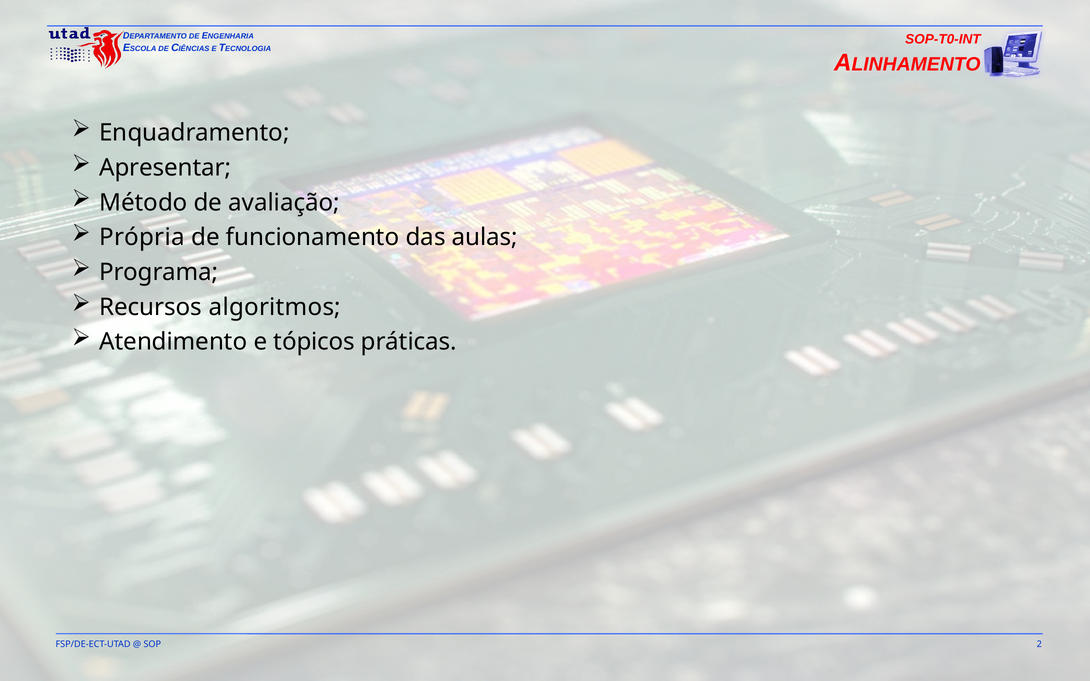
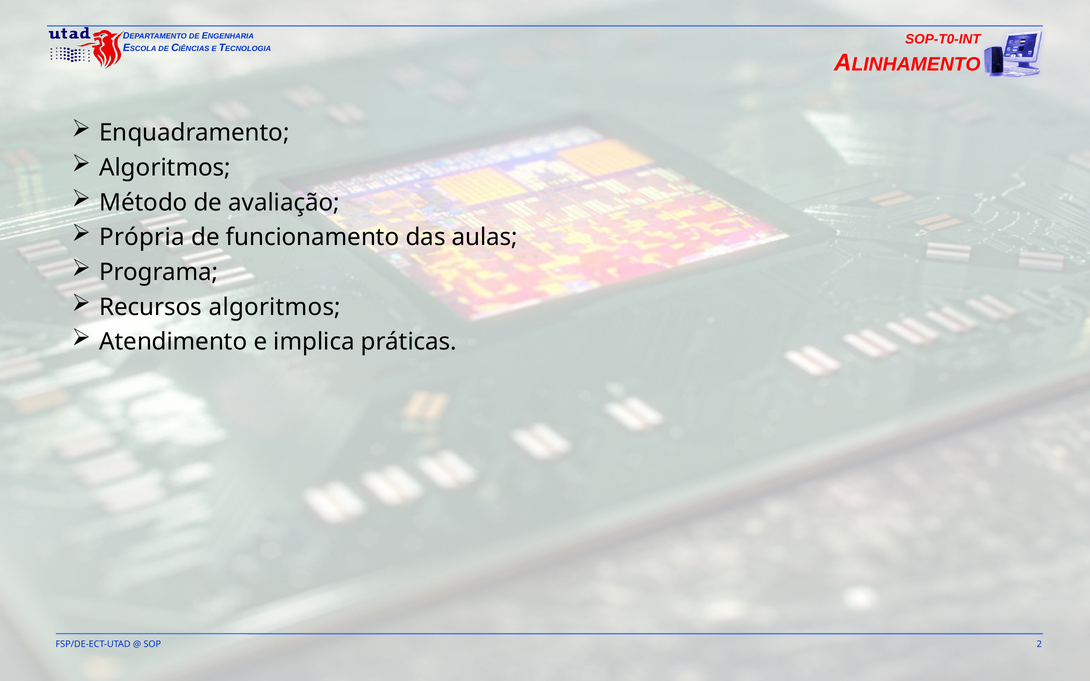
Apresentar at (165, 168): Apresentar -> Algoritmos
tópicos: tópicos -> implica
